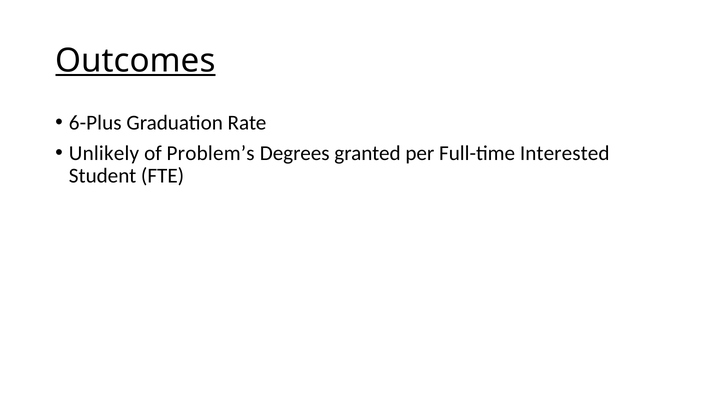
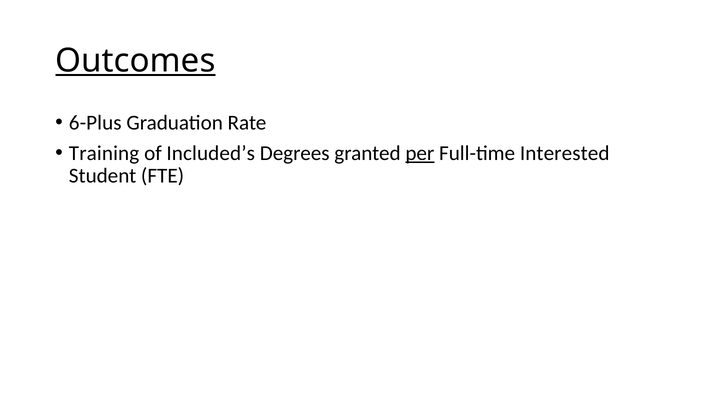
Unlikely: Unlikely -> Training
Problem’s: Problem’s -> Included’s
per underline: none -> present
